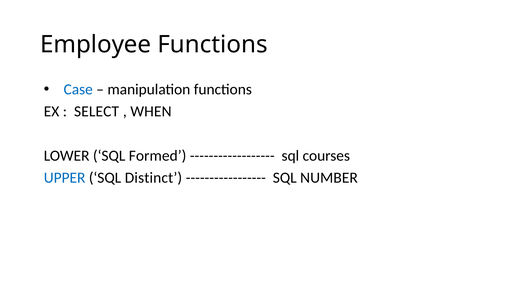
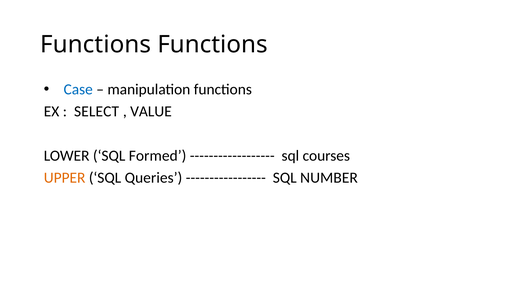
Employee at (96, 44): Employee -> Functions
WHEN: WHEN -> VALUE
UPPER colour: blue -> orange
Distinct: Distinct -> Queries
